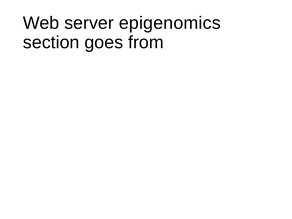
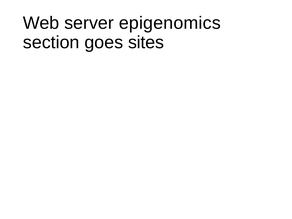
from: from -> sites
